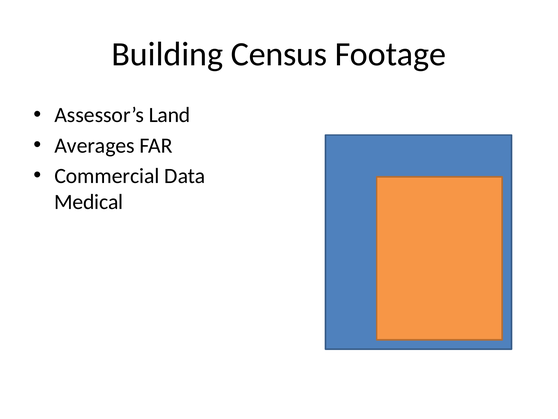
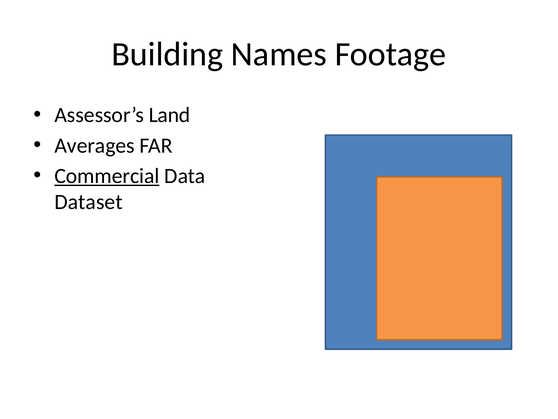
Census: Census -> Names
Commercial underline: none -> present
Medical: Medical -> Dataset
